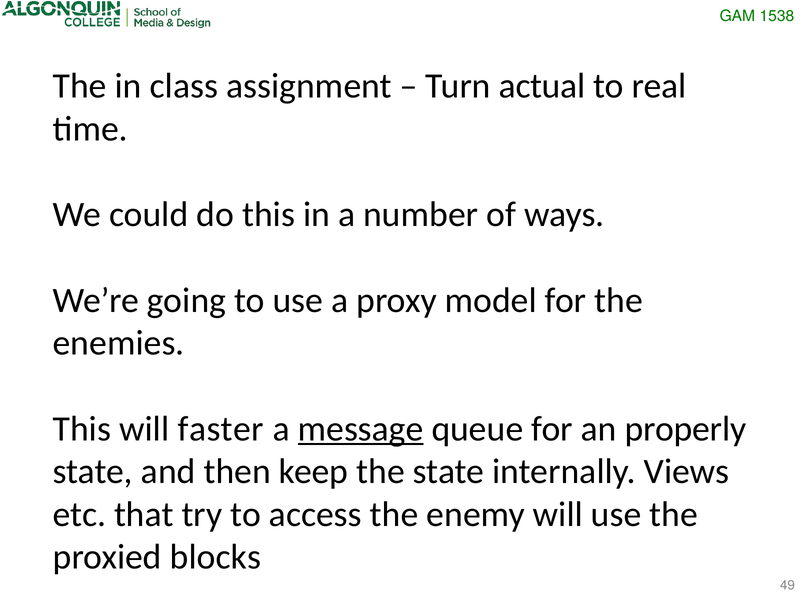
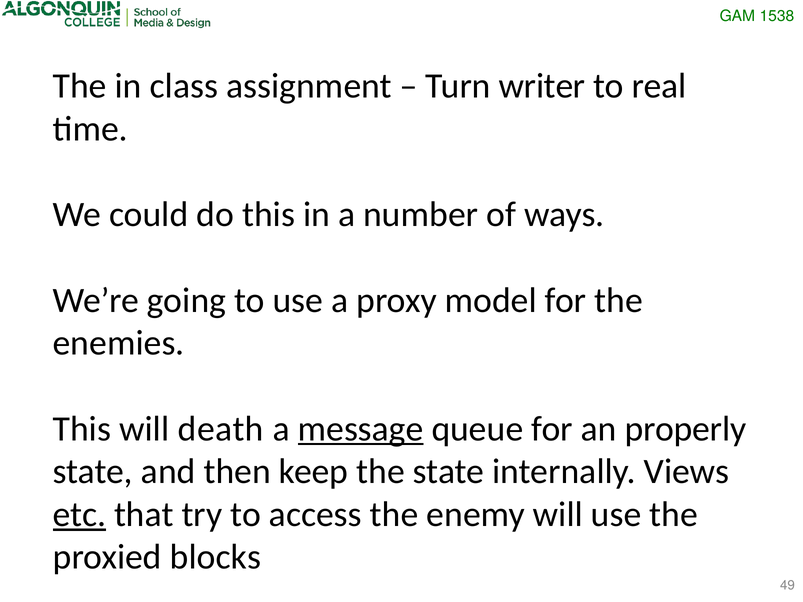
actual: actual -> writer
faster: faster -> death
etc underline: none -> present
